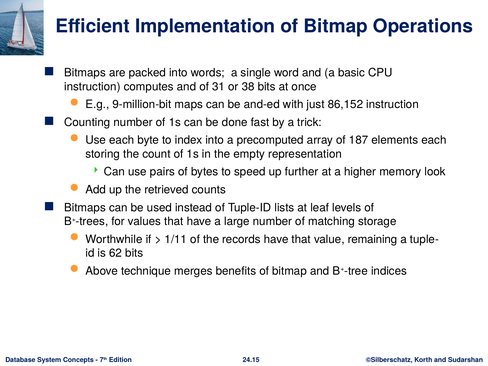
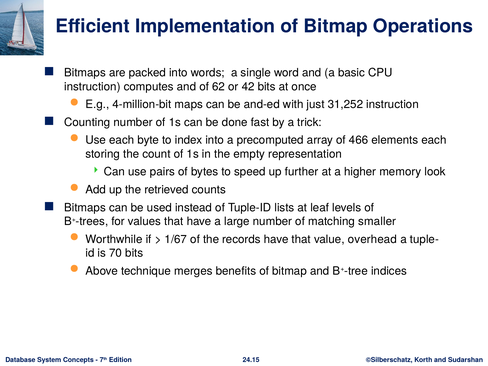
31: 31 -> 62
38: 38 -> 42
9-million-bit: 9-million-bit -> 4-million-bit
86,152: 86,152 -> 31,252
187: 187 -> 466
storage: storage -> smaller
1/11: 1/11 -> 1/67
remaining: remaining -> overhead
62: 62 -> 70
